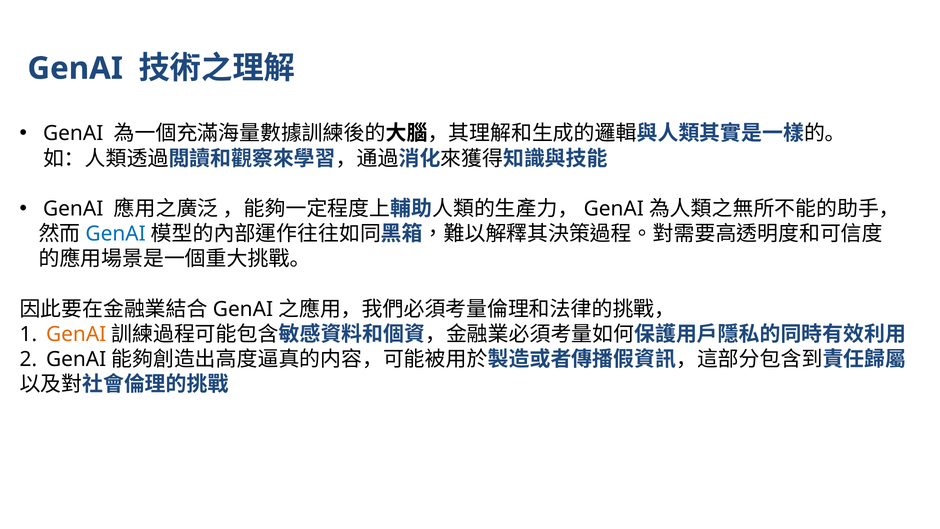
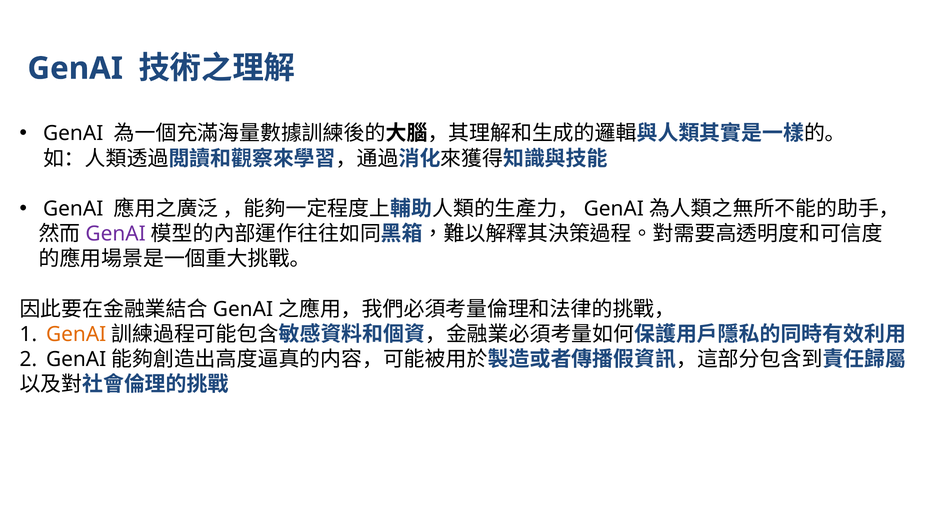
GenAI at (116, 234) colour: blue -> purple
